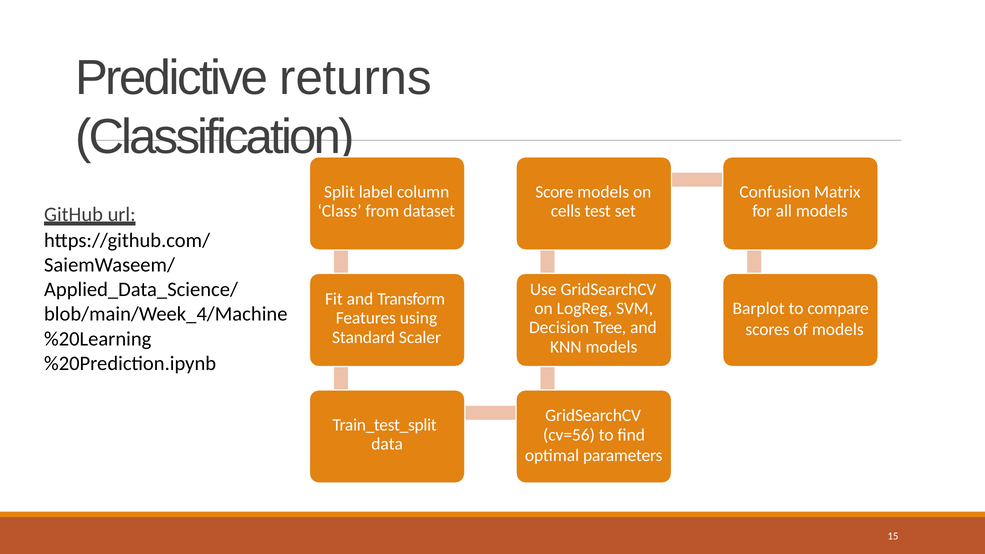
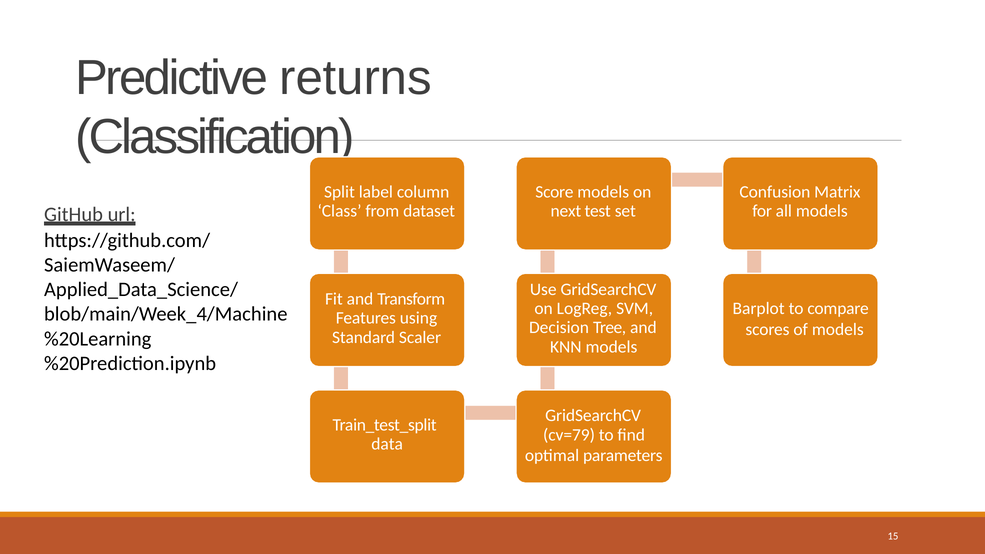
cells: cells -> next
cv=56: cv=56 -> cv=79
